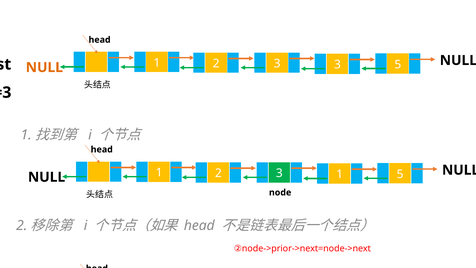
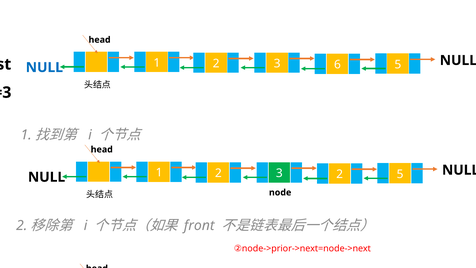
3 3: 3 -> 6
NULL at (44, 67) colour: orange -> blue
3 1: 1 -> 2
head at (199, 225): head -> front
